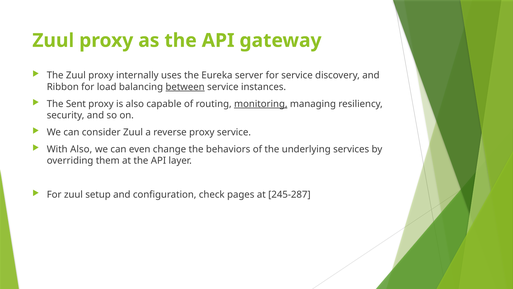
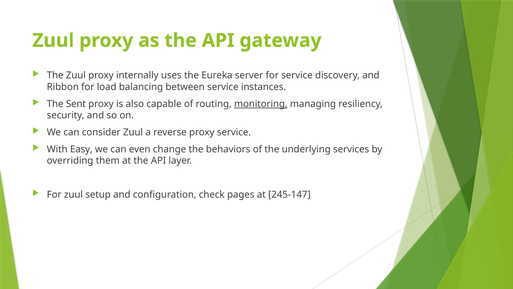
between underline: present -> none
With Also: Also -> Easy
245-287: 245-287 -> 245-147
